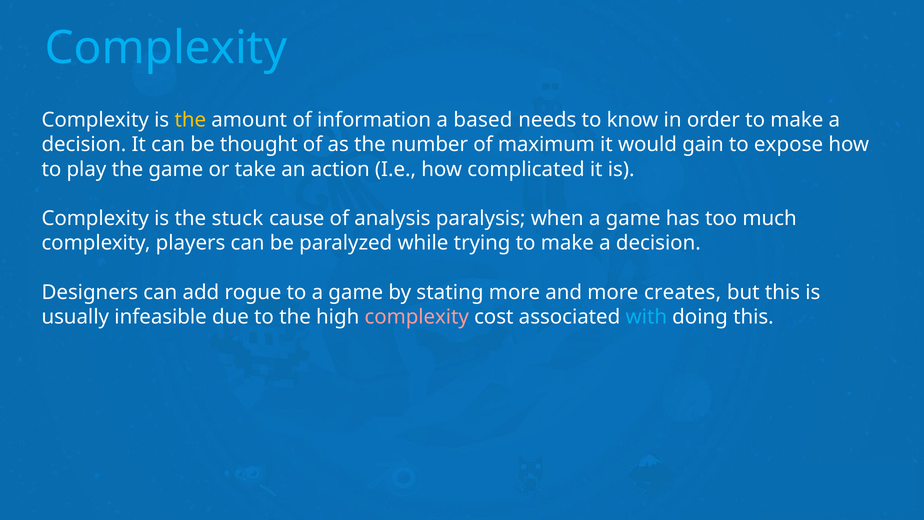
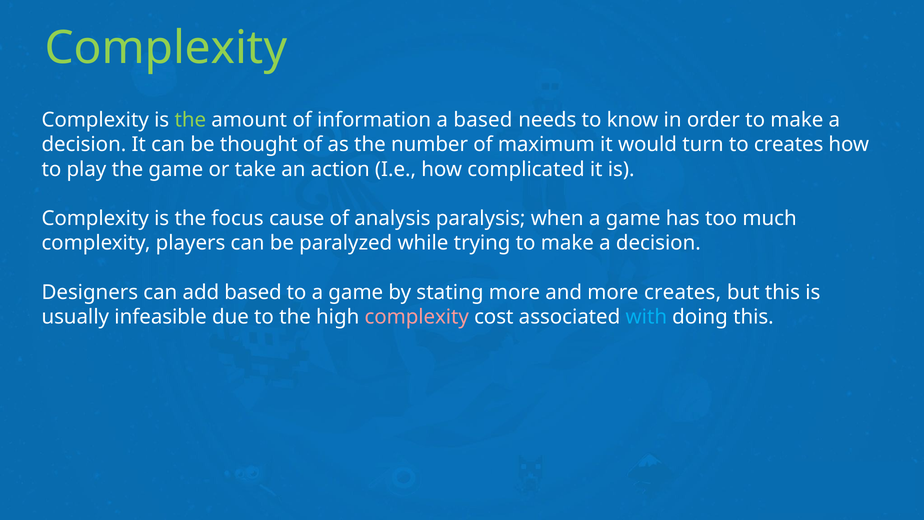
Complexity at (166, 48) colour: light blue -> light green
the at (190, 120) colour: yellow -> light green
gain: gain -> turn
to expose: expose -> creates
stuck: stuck -> focus
add rogue: rogue -> based
